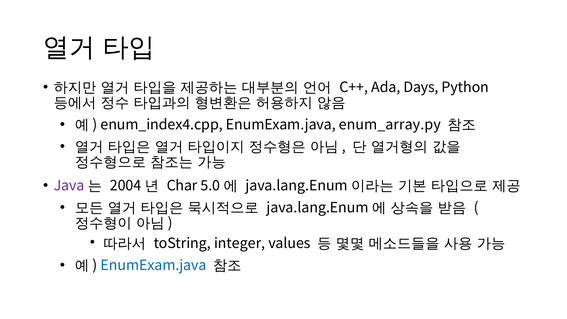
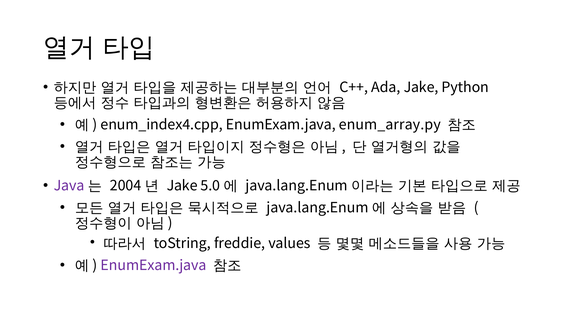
Ada Days: Days -> Jake
Char at (182, 186): Char -> Jake
integer: integer -> freddie
EnumExam.java at (154, 265) colour: blue -> purple
